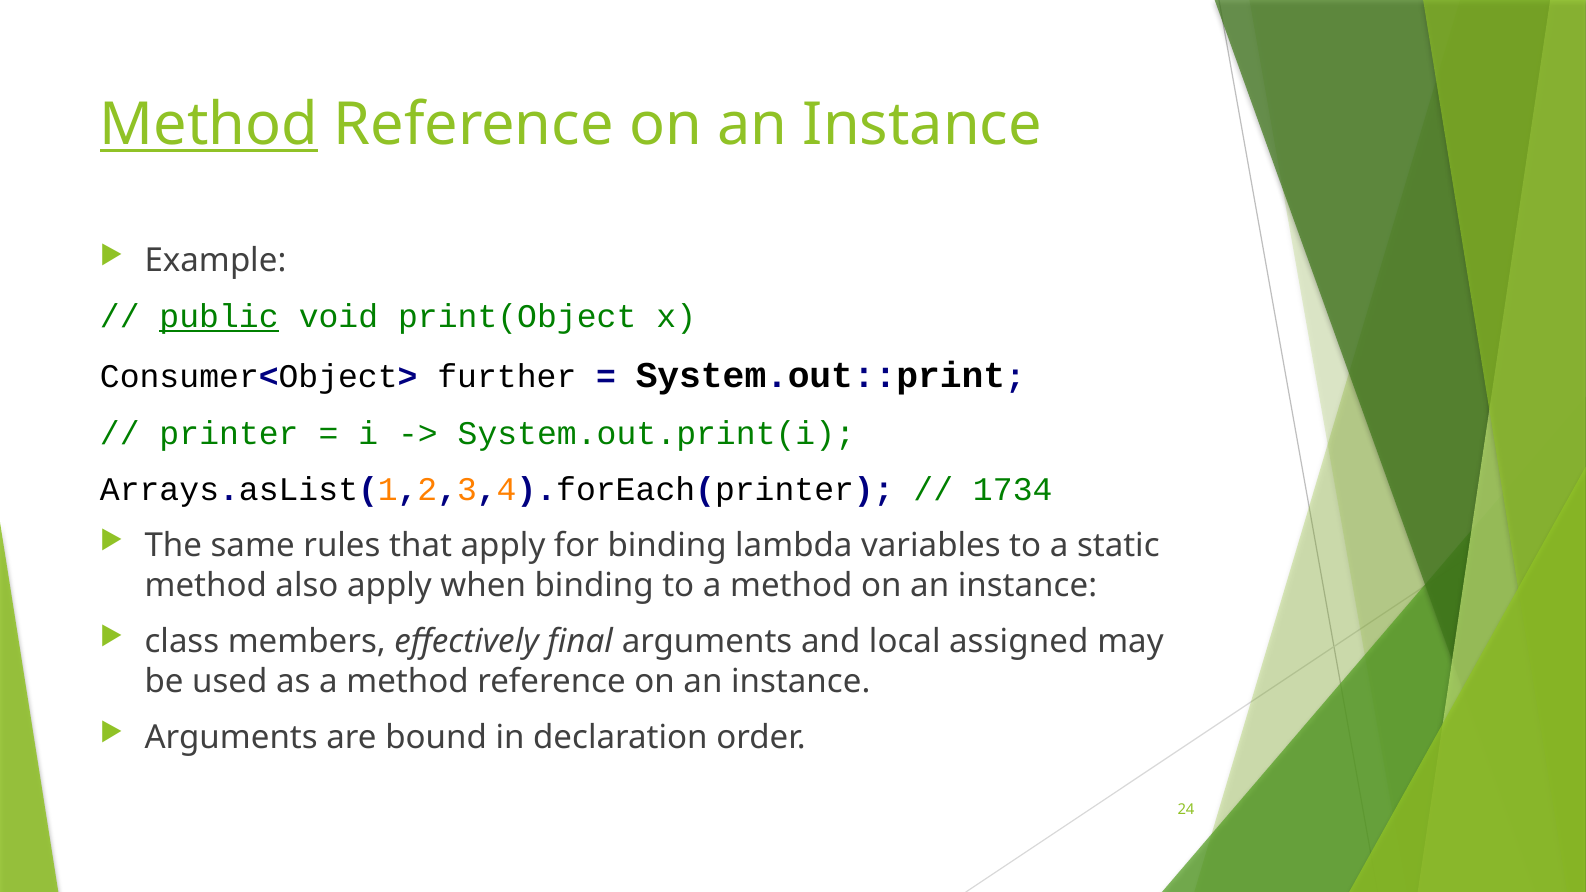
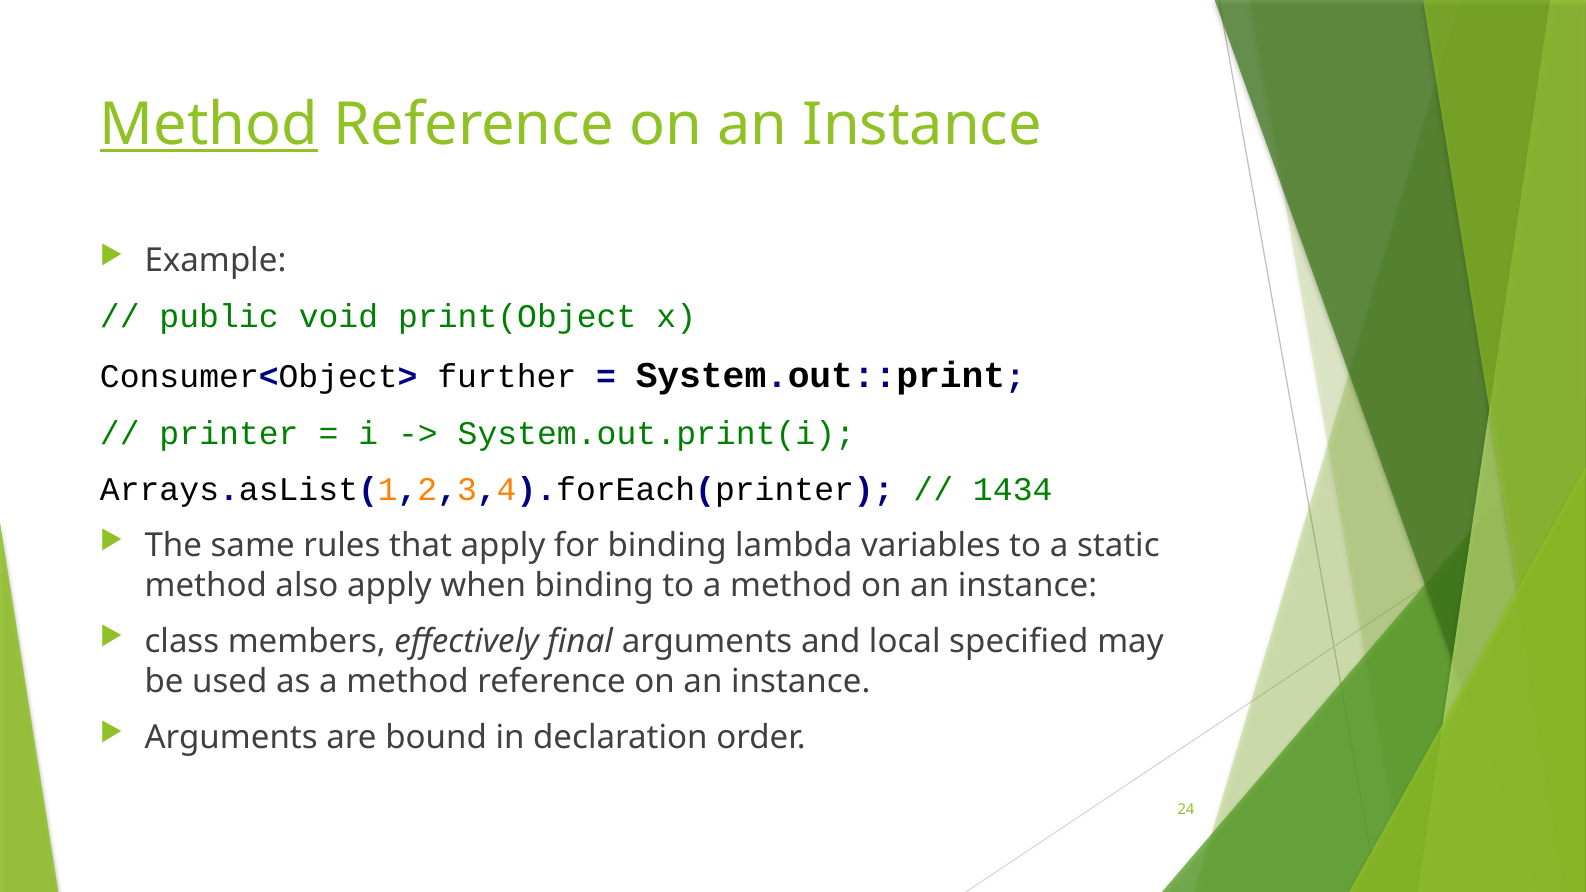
public underline: present -> none
1734: 1734 -> 1434
assigned: assigned -> specified
